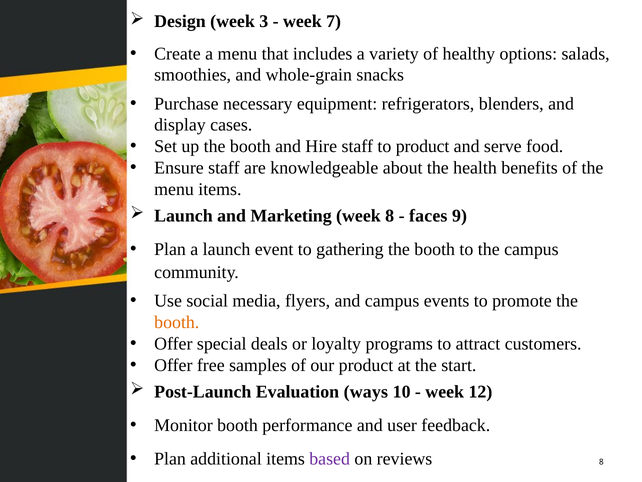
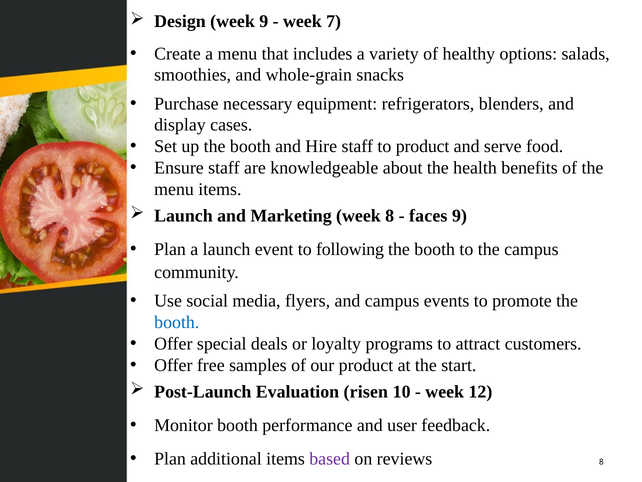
week 3: 3 -> 9
gathering: gathering -> following
booth at (177, 322) colour: orange -> blue
ways: ways -> risen
